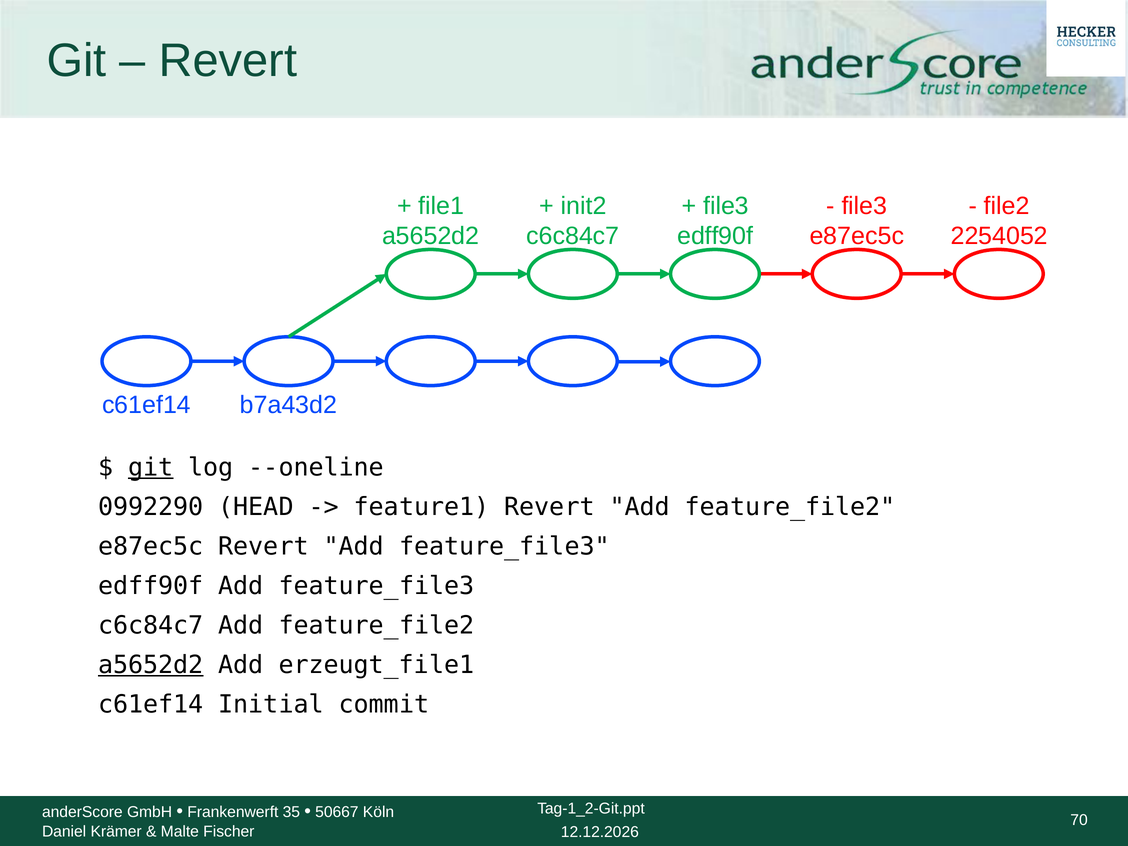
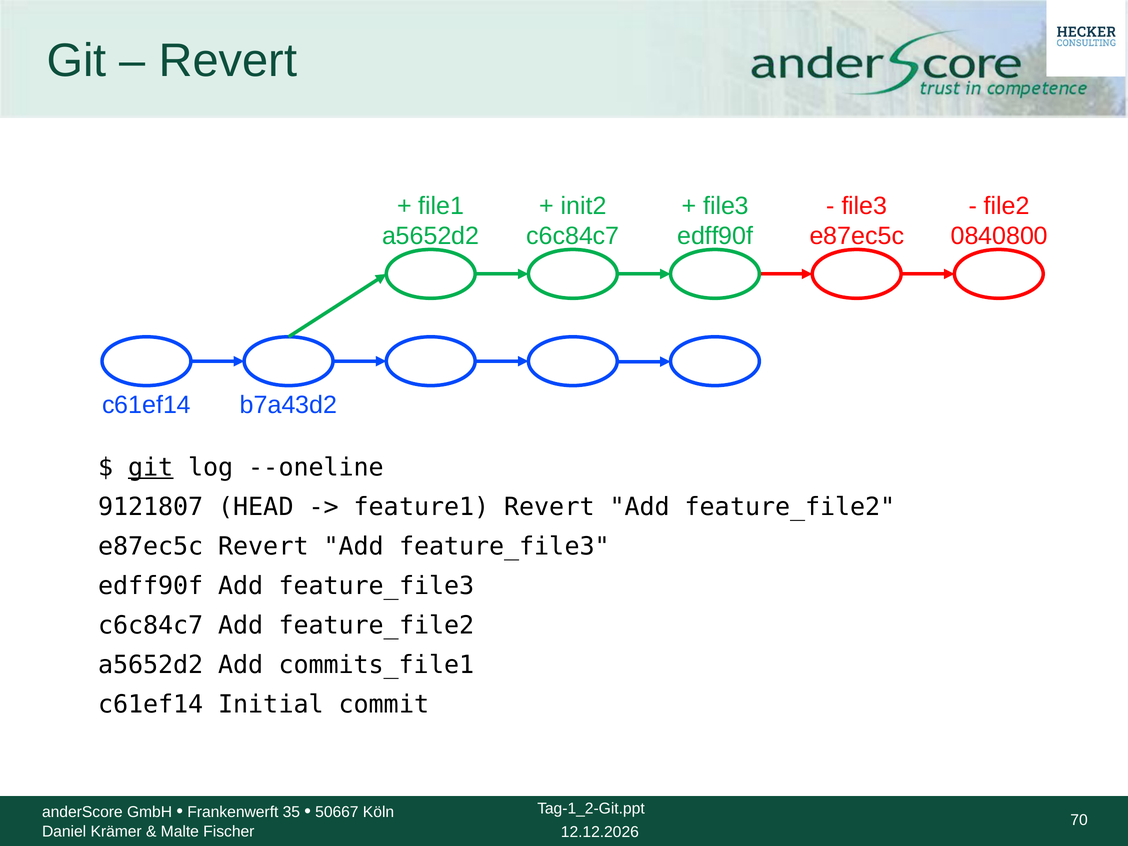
2254052: 2254052 -> 0840800
0992290: 0992290 -> 9121807
a5652d2 at (151, 665) underline: present -> none
erzeugt_file1: erzeugt_file1 -> commits_file1
